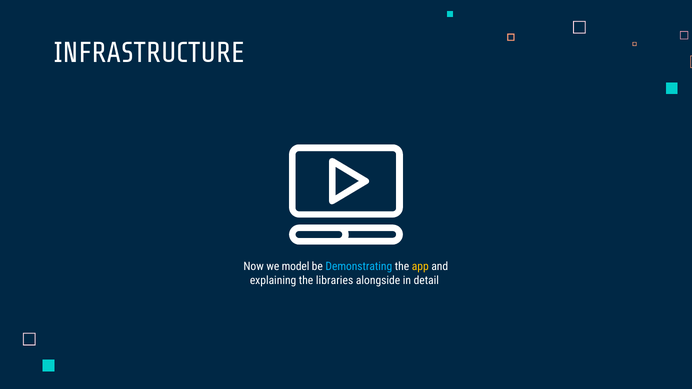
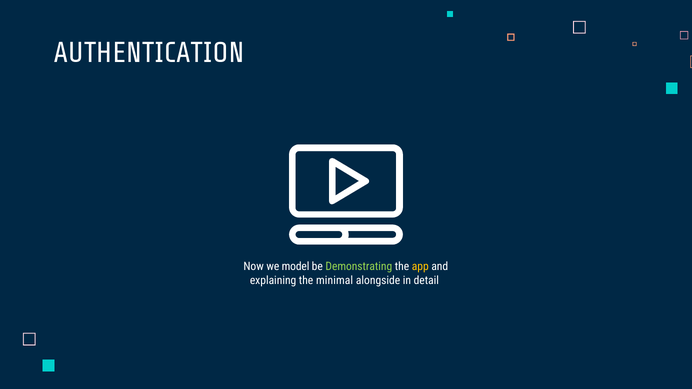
INFRASTRUCTURE: INFRASTRUCTURE -> AUTHENTICATION
Demonstrating colour: light blue -> light green
libraries: libraries -> minimal
